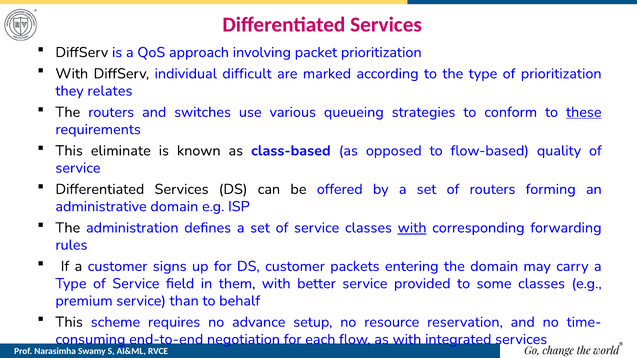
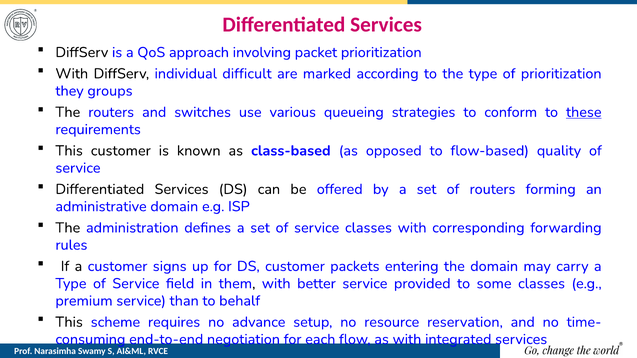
relates: relates -> groups
This eliminate: eliminate -> customer
with at (412, 228) underline: present -> none
